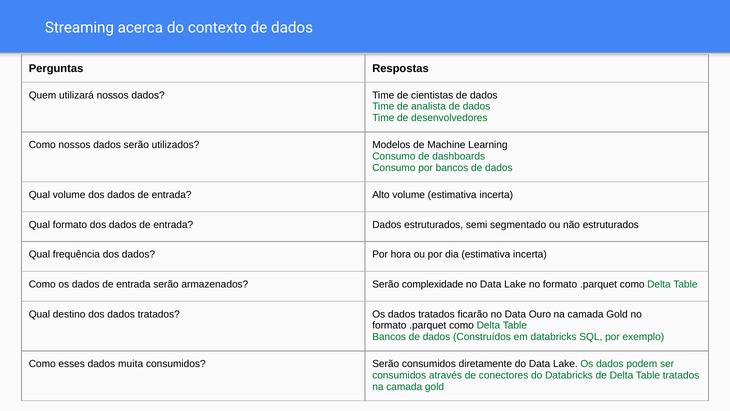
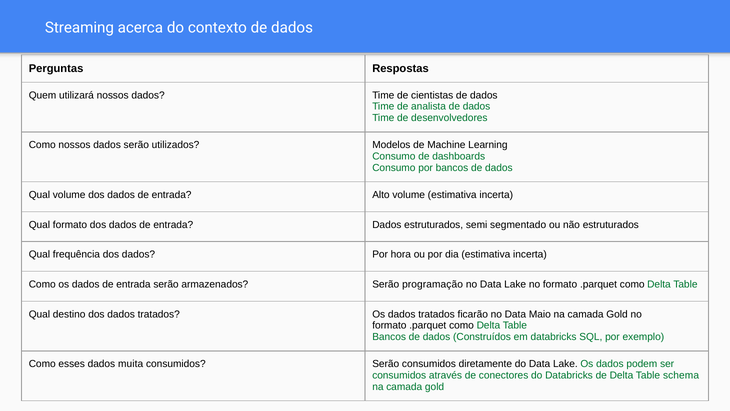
complexidade: complexidade -> programação
Ouro: Ouro -> Maio
Table tratados: tratados -> schema
